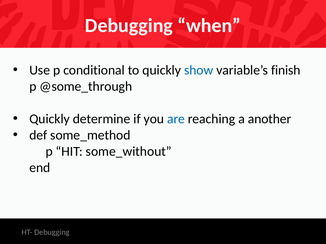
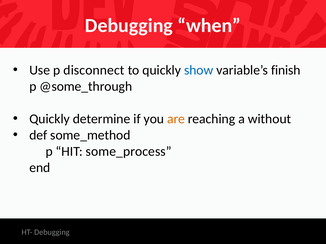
conditional: conditional -> disconnect
are colour: blue -> orange
another: another -> without
some_without: some_without -> some_process
